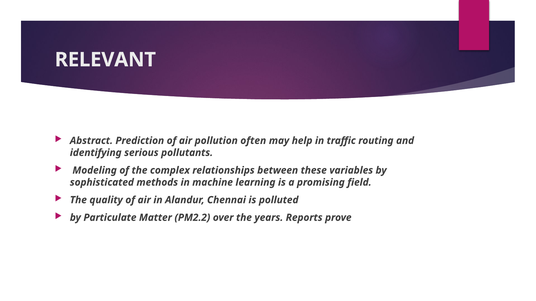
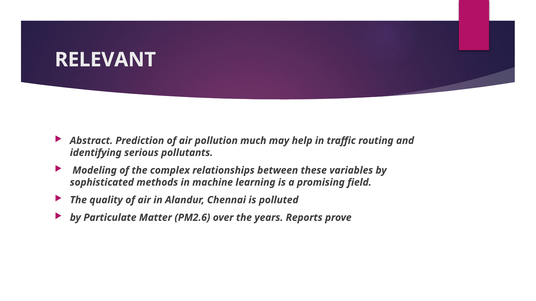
often: often -> much
PM2.2: PM2.2 -> PM2.6
